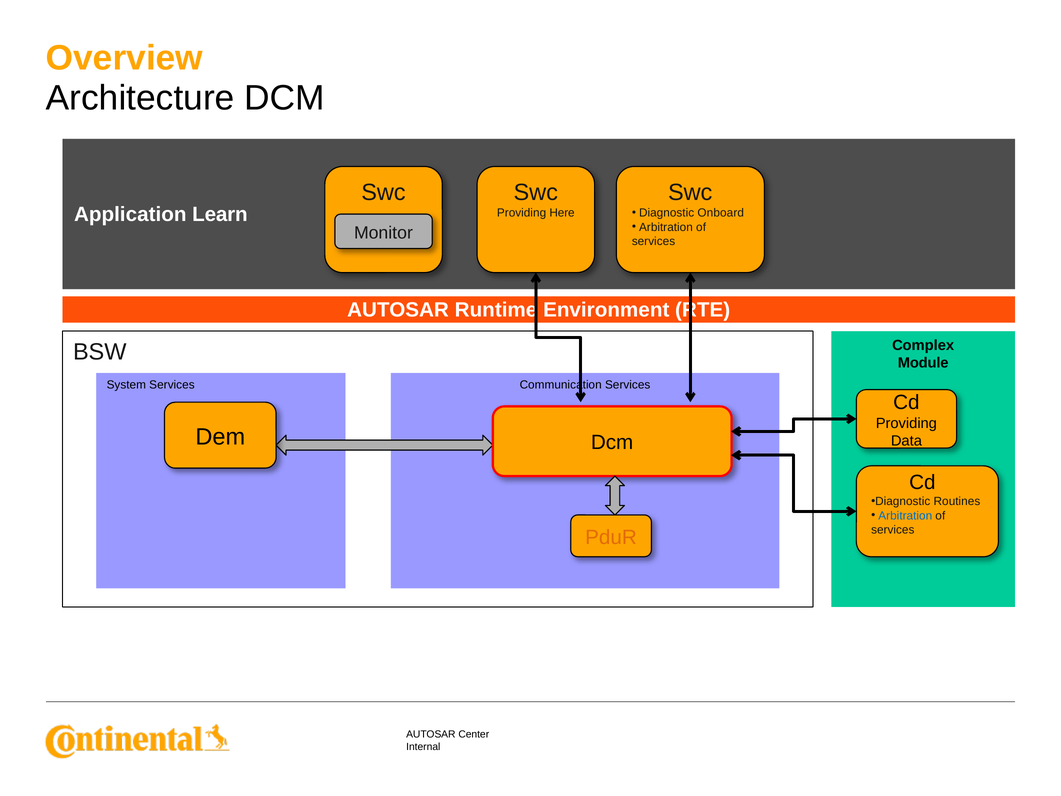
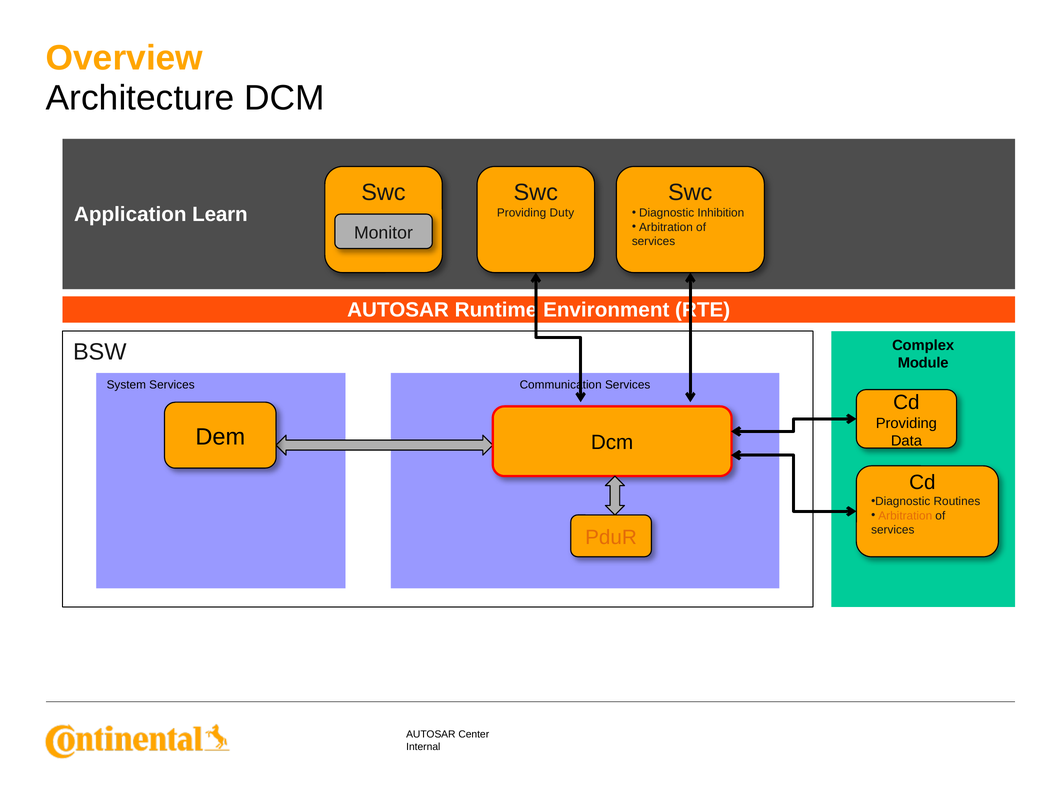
Onboard: Onboard -> Inhibition
Here: Here -> Duty
Arbitration at (905, 515) colour: blue -> orange
